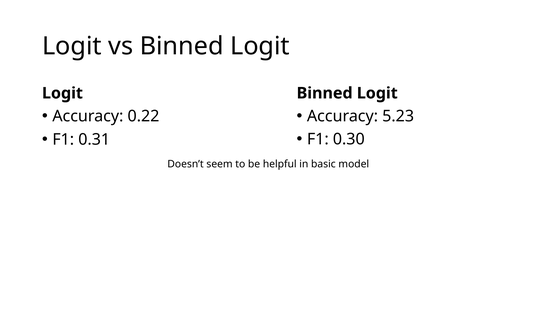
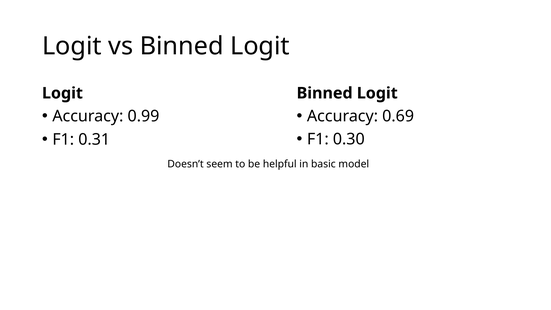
5.23: 5.23 -> 0.69
0.22: 0.22 -> 0.99
